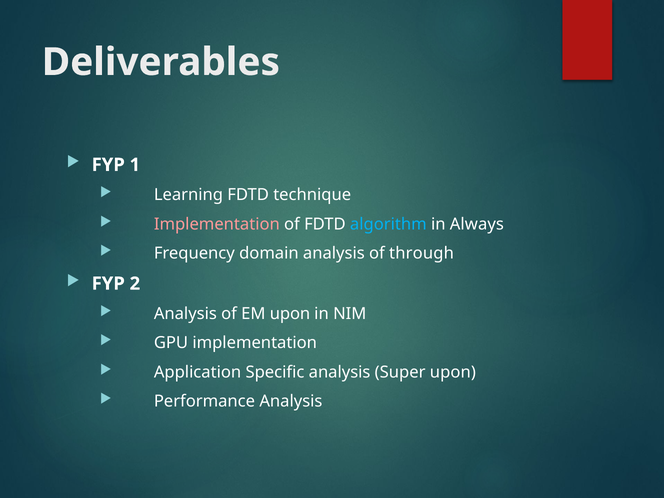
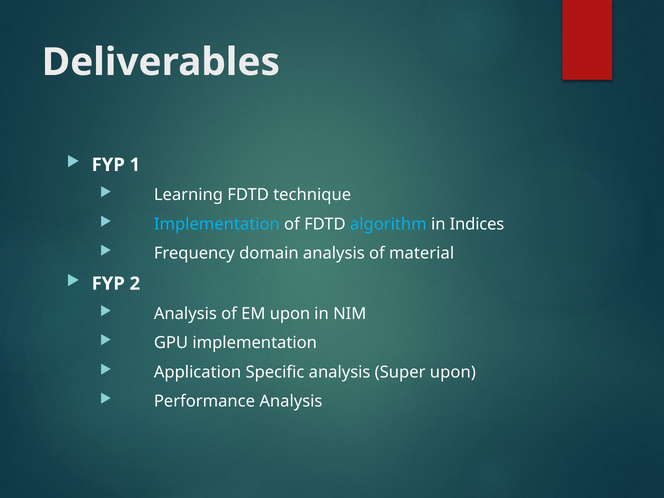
Implementation at (217, 224) colour: pink -> light blue
Always: Always -> Indices
through: through -> material
